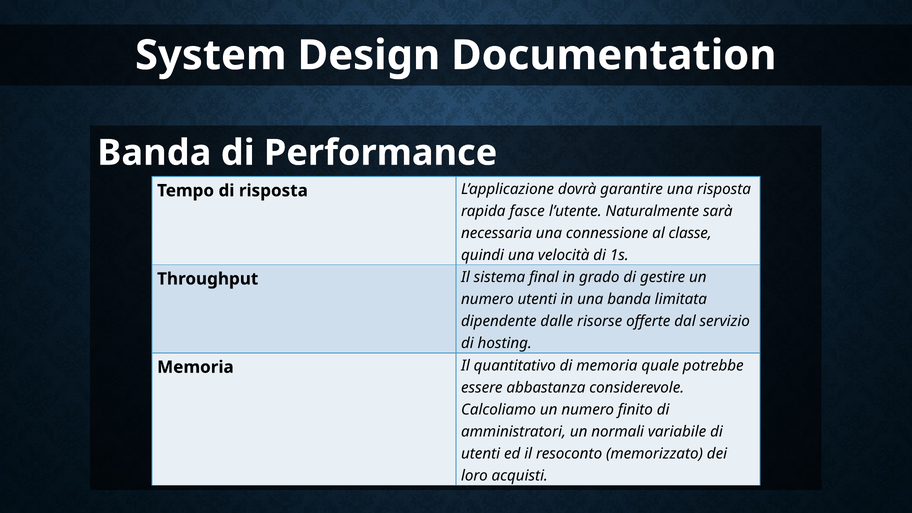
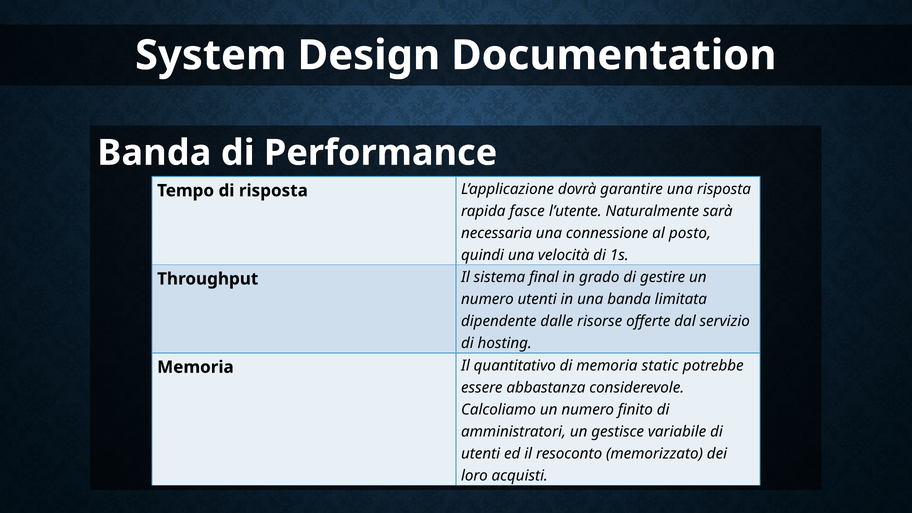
classe: classe -> posto
quale: quale -> static
normali: normali -> gestisce
